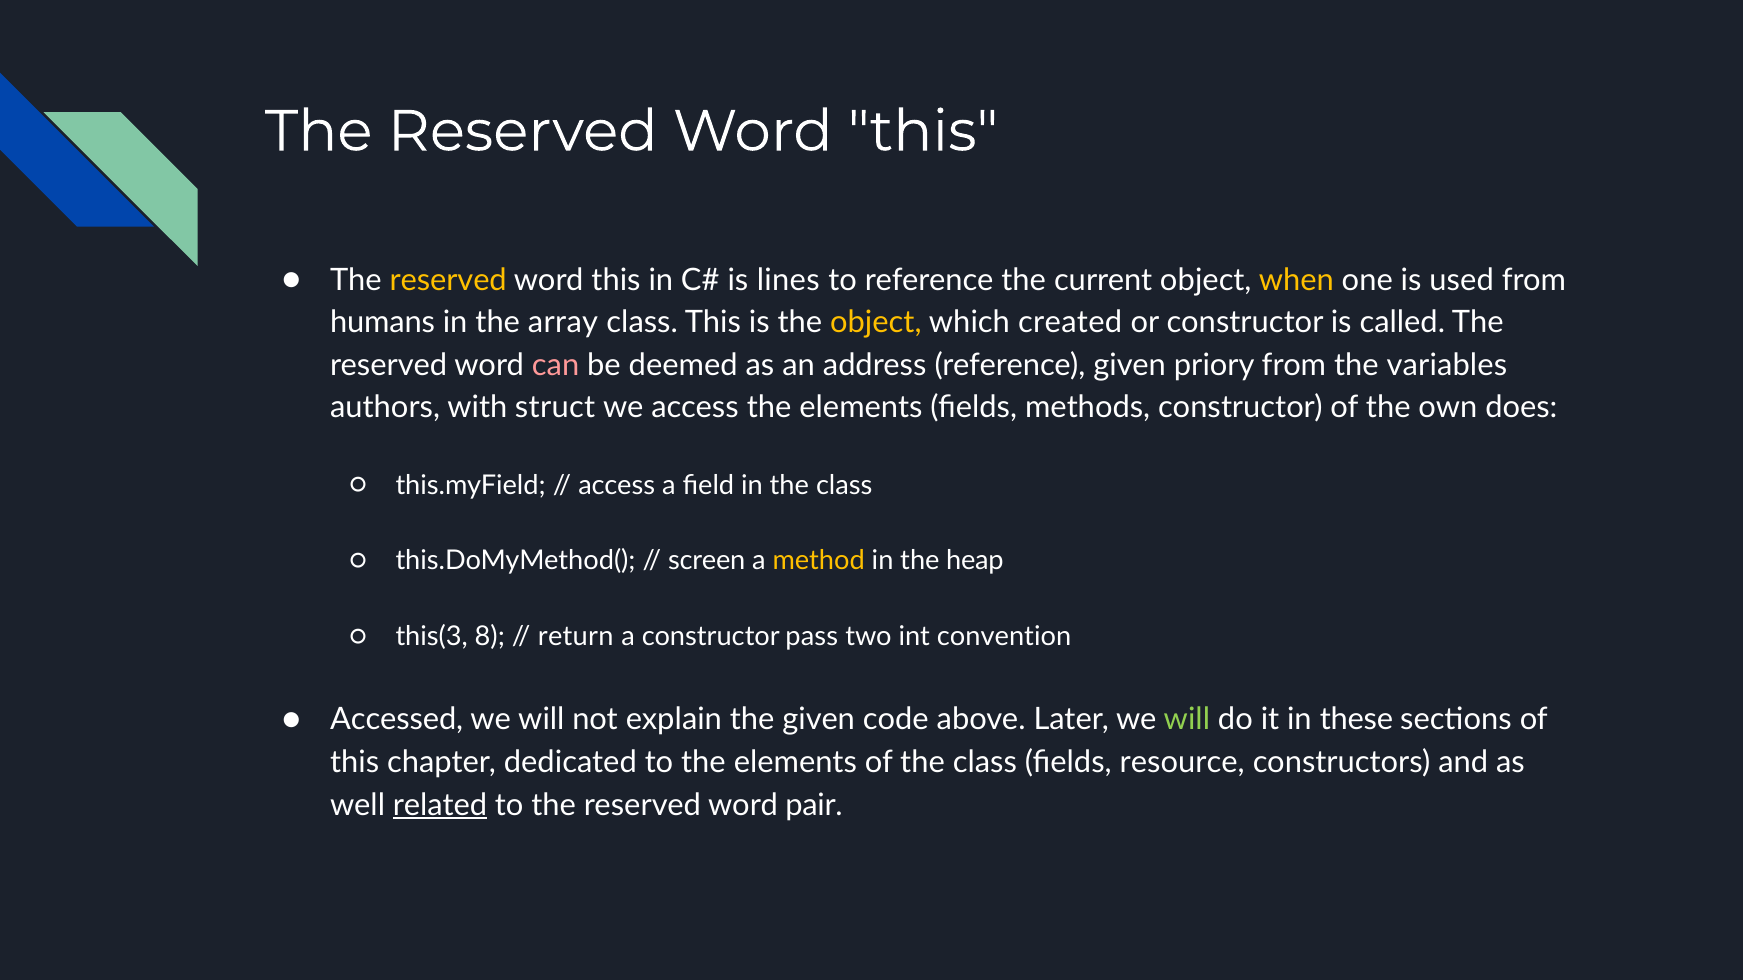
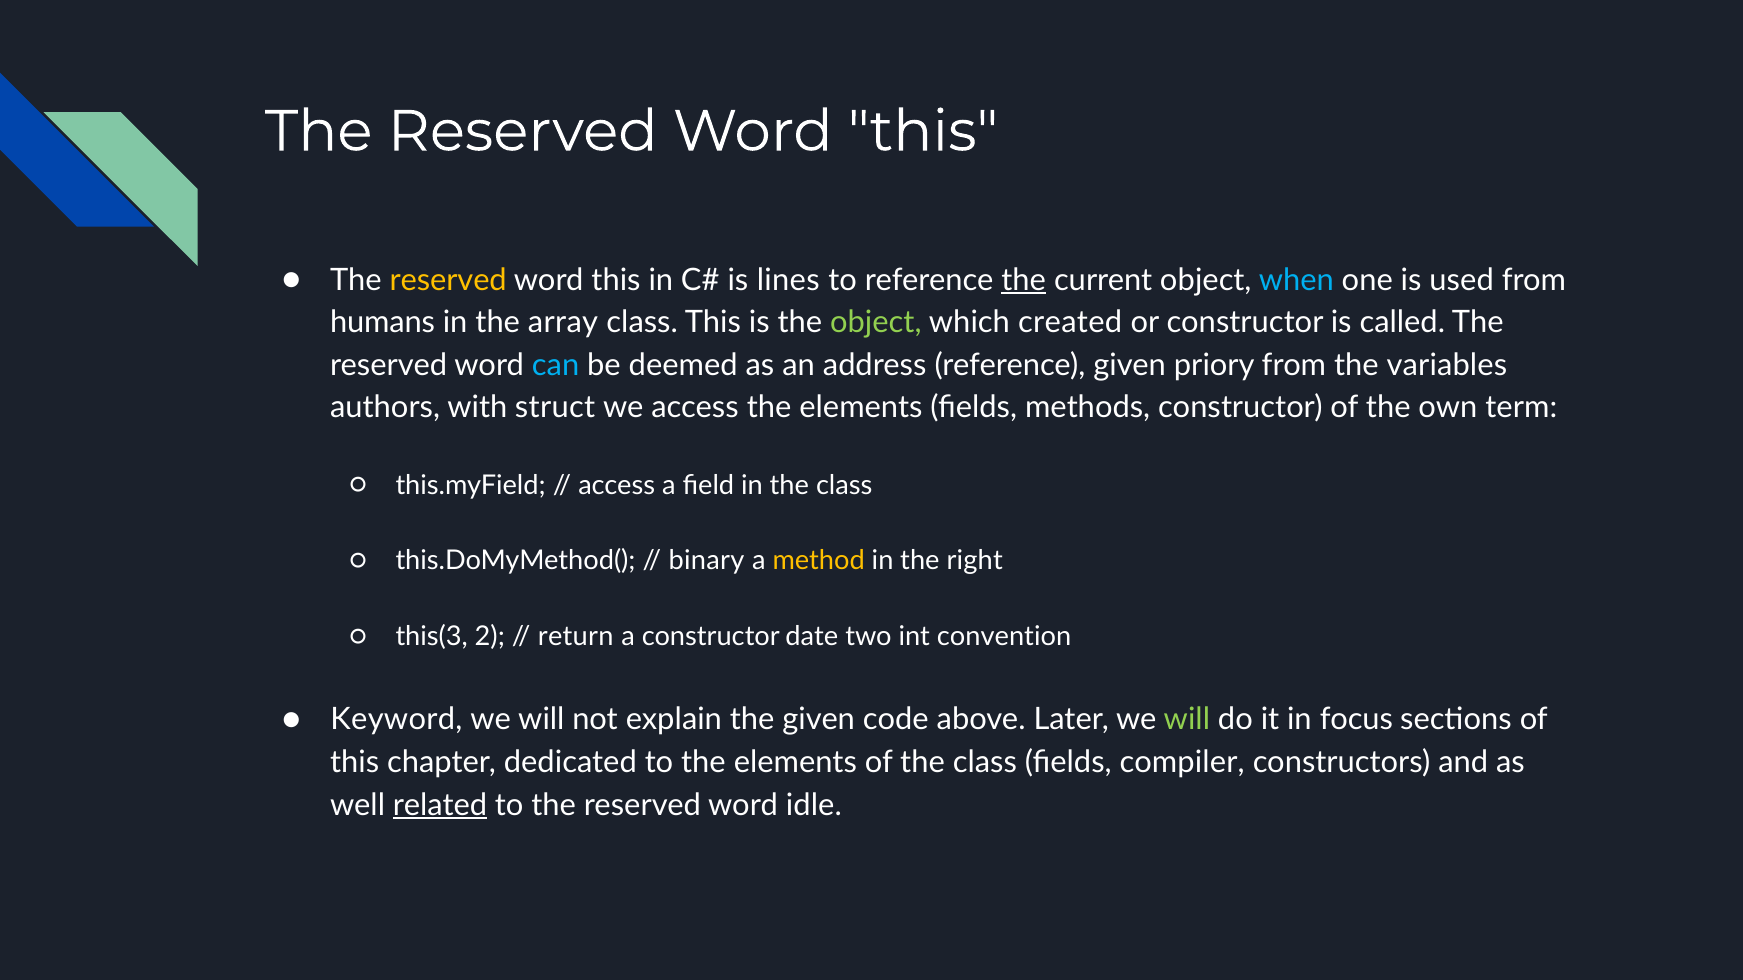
the at (1024, 280) underline: none -> present
when colour: yellow -> light blue
object at (876, 323) colour: yellow -> light green
can colour: pink -> light blue
does: does -> term
screen: screen -> binary
heap: heap -> right
8: 8 -> 2
pass: pass -> date
Accessed: Accessed -> Keyword
these: these -> focus
resource: resource -> compiler
pair: pair -> idle
